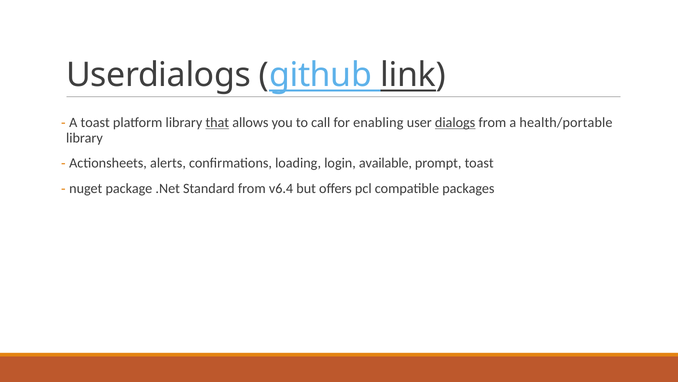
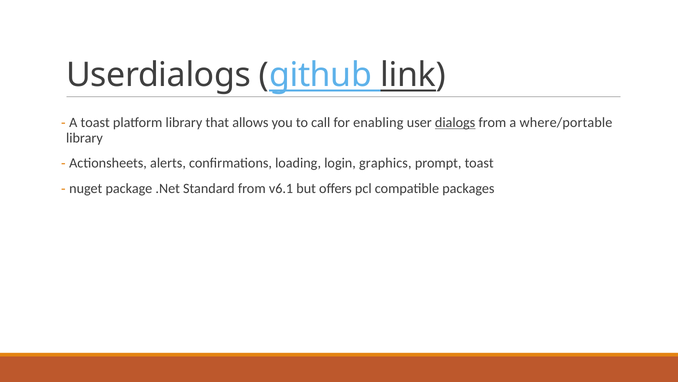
that underline: present -> none
health/portable: health/portable -> where/portable
available: available -> graphics
v6.4: v6.4 -> v6.1
